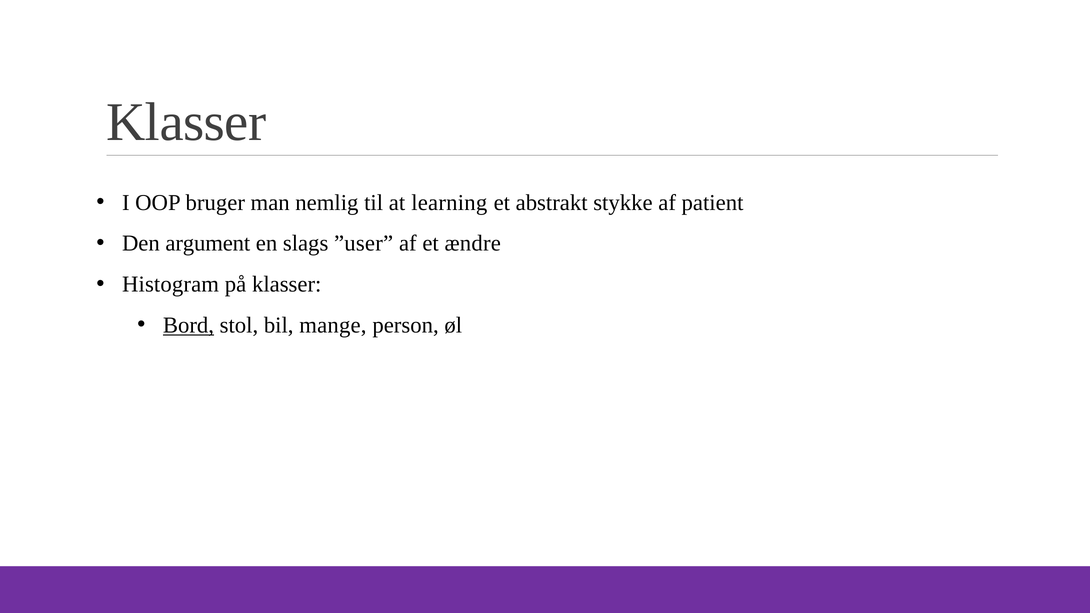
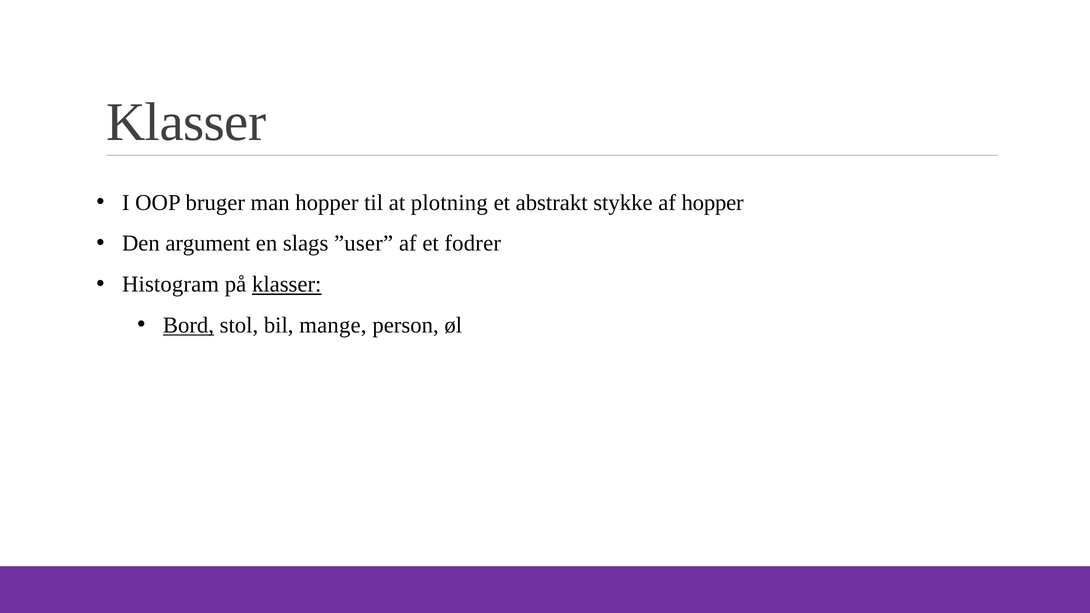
man nemlig: nemlig -> hopper
learning: learning -> plotning
af patient: patient -> hopper
ændre: ændre -> fodrer
klasser at (287, 284) underline: none -> present
